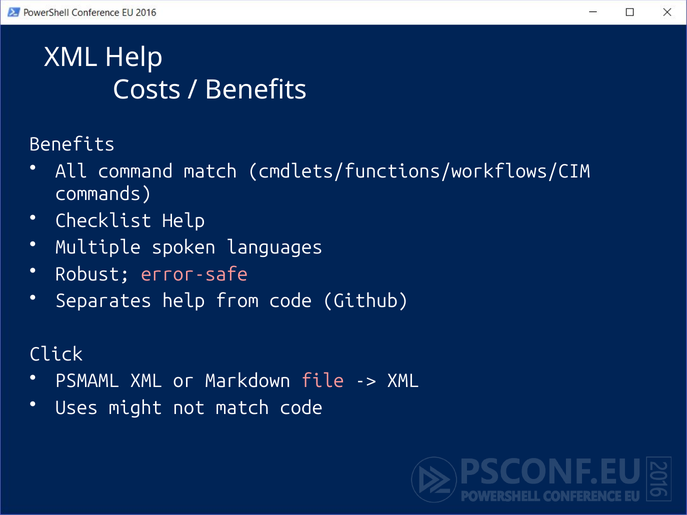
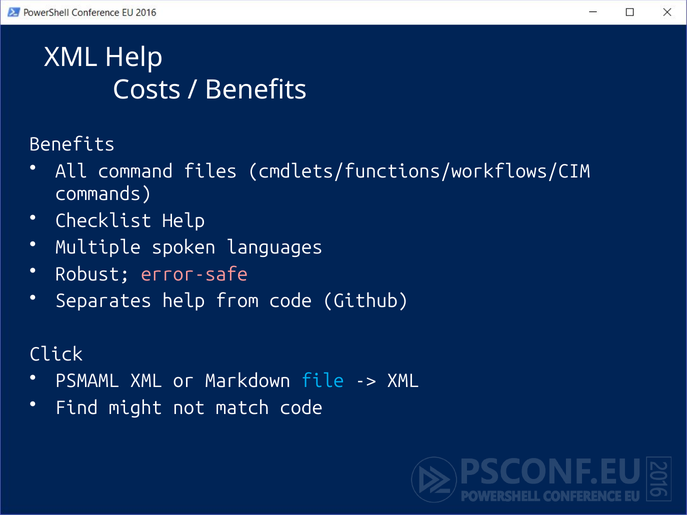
command match: match -> files
file colour: pink -> light blue
Uses: Uses -> Find
